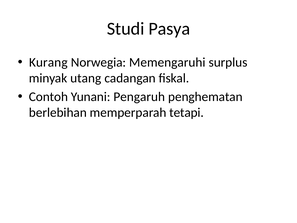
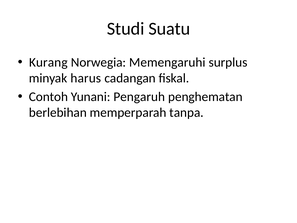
Pasya: Pasya -> Suatu
utang: utang -> harus
tetapi: tetapi -> tanpa
